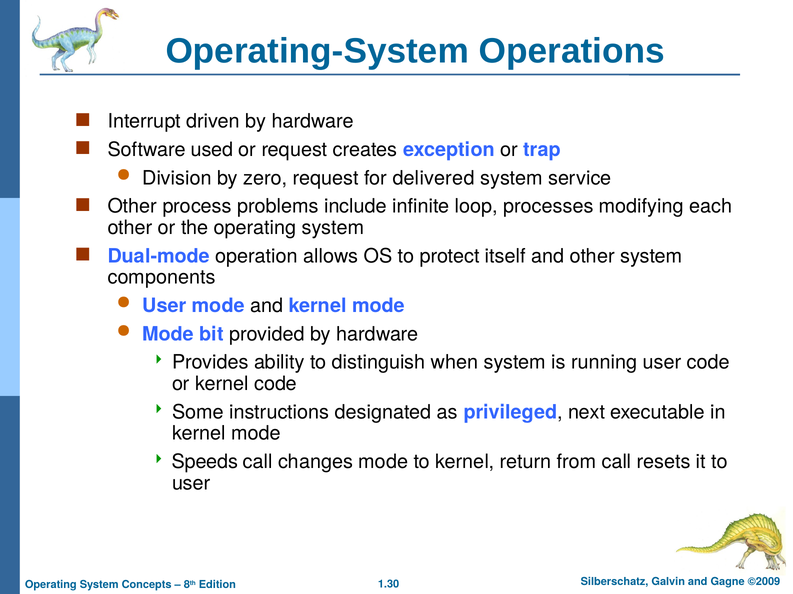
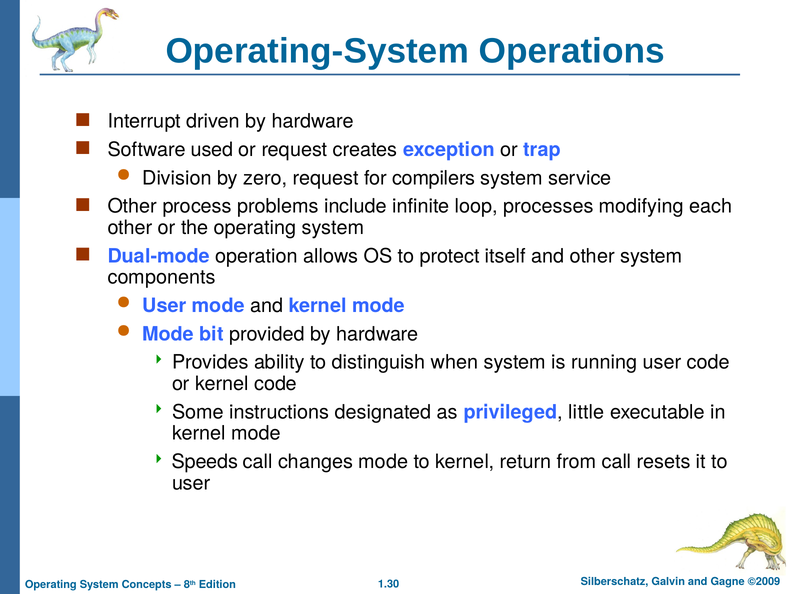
delivered: delivered -> compilers
next: next -> little
